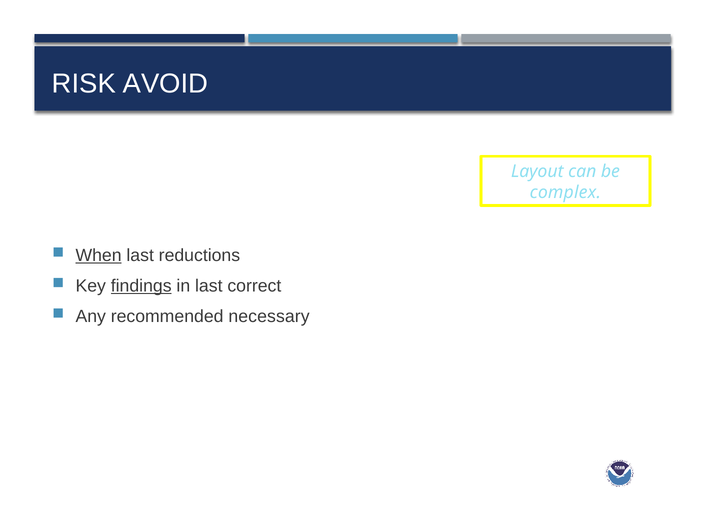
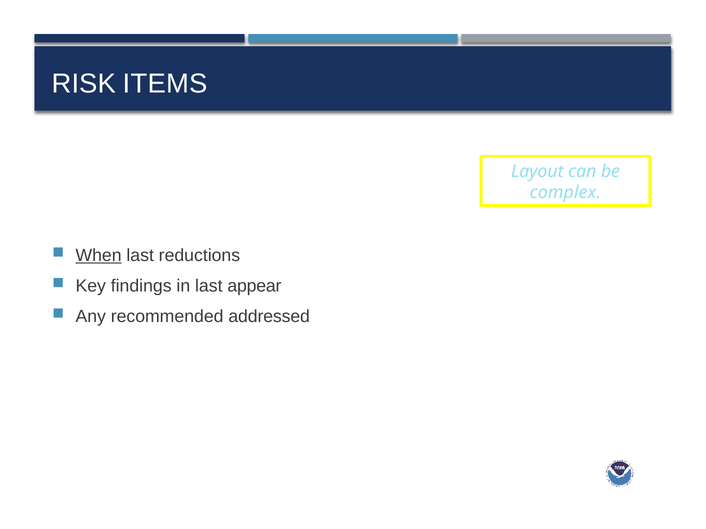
AVOID: AVOID -> ITEMS
findings underline: present -> none
correct: correct -> appear
necessary: necessary -> addressed
